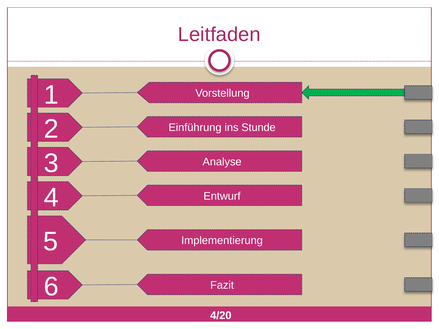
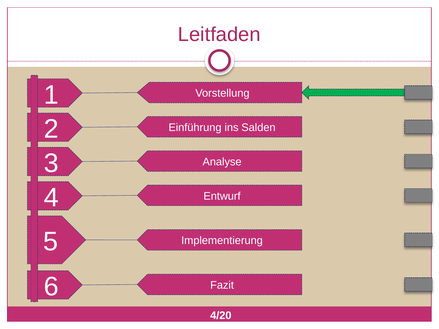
Stunde: Stunde -> Salden
